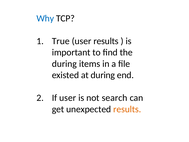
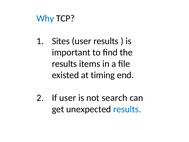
True: True -> Sites
during at (64, 64): during -> results
at during: during -> timing
results at (127, 109) colour: orange -> blue
